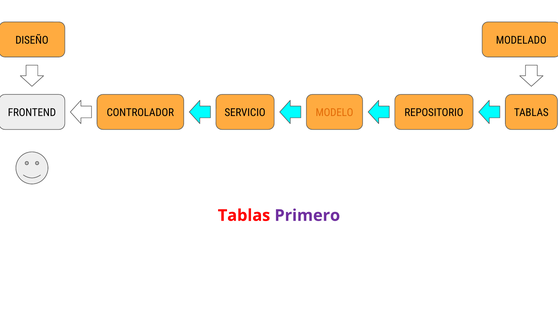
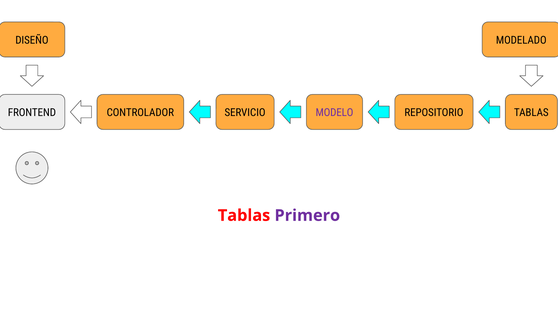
MODELO colour: orange -> purple
